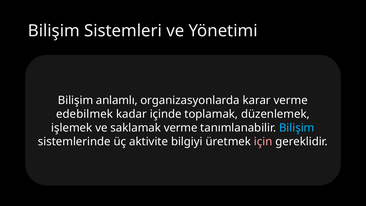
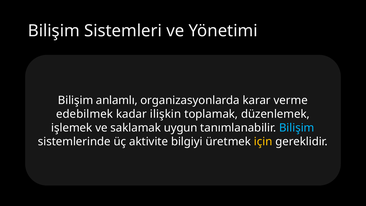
içinde: içinde -> ilişkin
saklamak verme: verme -> uygun
için colour: pink -> yellow
